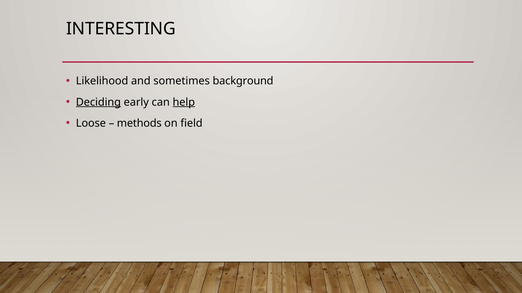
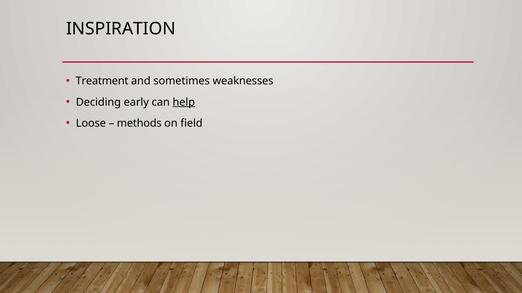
INTERESTING: INTERESTING -> INSPIRATION
Likelihood: Likelihood -> Treatment
background: background -> weaknesses
Deciding underline: present -> none
